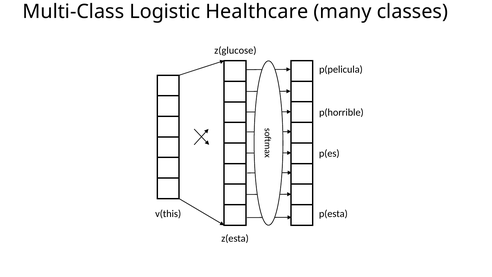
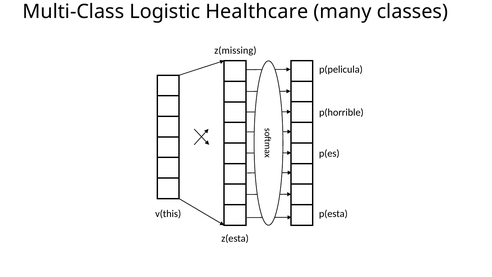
z(glucose: z(glucose -> z(missing
